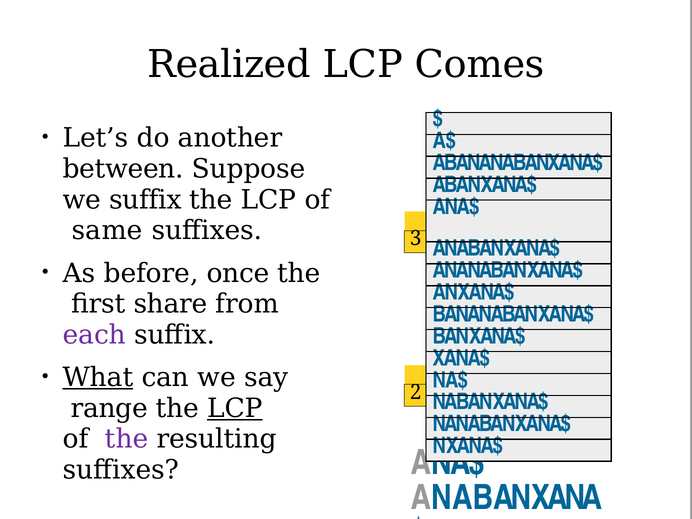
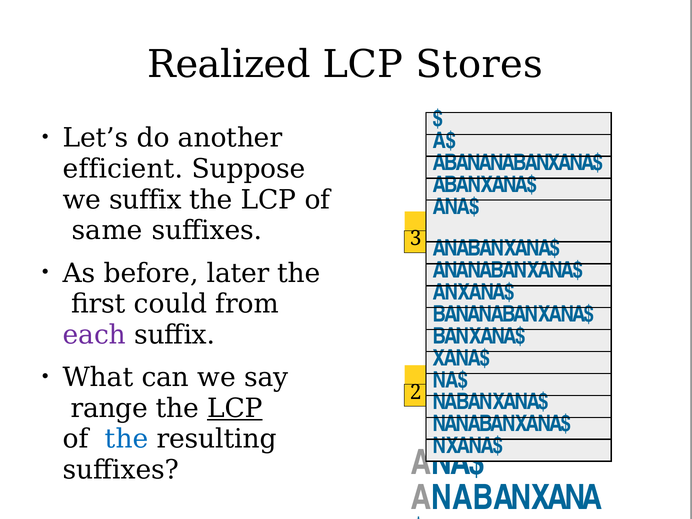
Comes: Comes -> Stores
between: between -> efficient
once: once -> later
share: share -> could
What underline: present -> none
the at (127, 439) colour: purple -> blue
